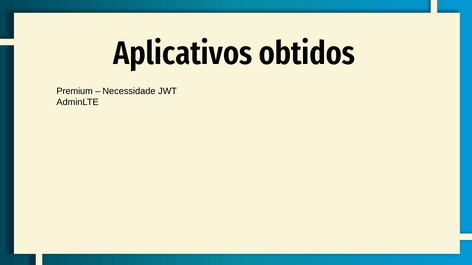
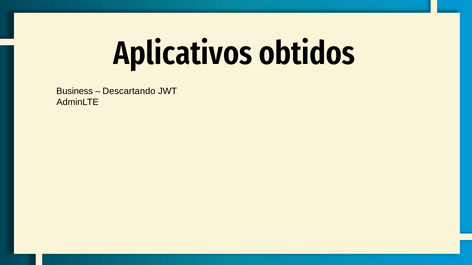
Premium: Premium -> Business
Necessidade: Necessidade -> Descartando
